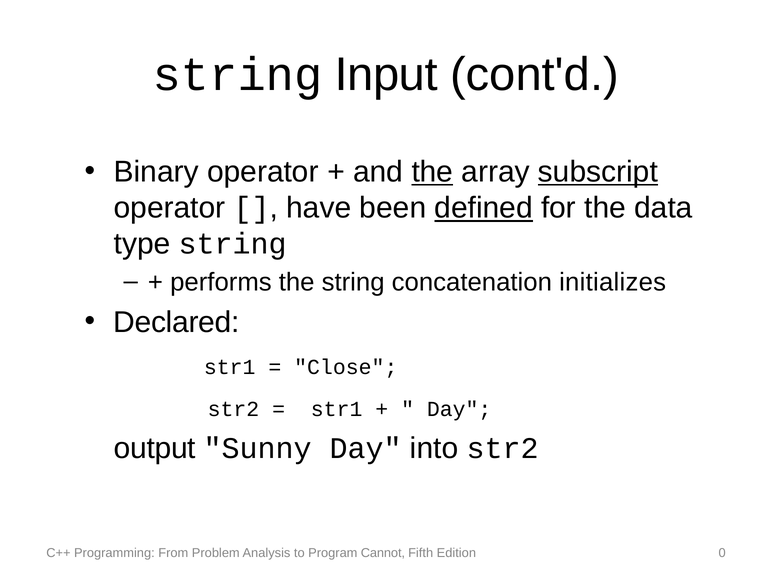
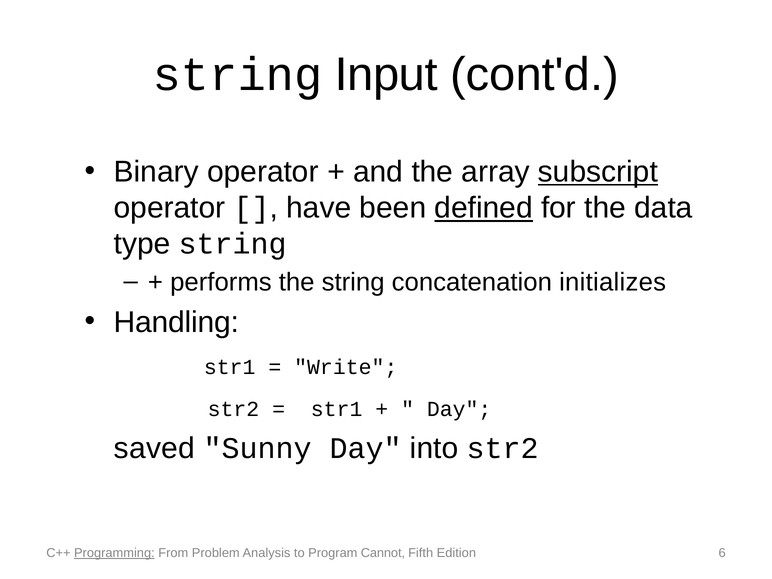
the at (432, 172) underline: present -> none
Declared: Declared -> Handling
Close: Close -> Write
output: output -> saved
Programming underline: none -> present
0: 0 -> 6
